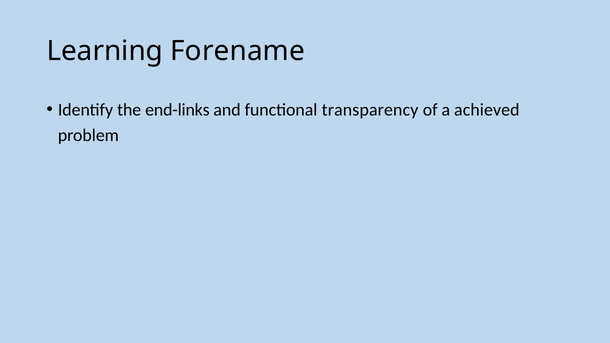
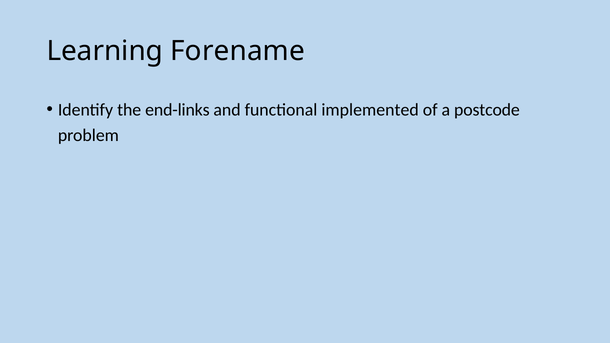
transparency: transparency -> implemented
achieved: achieved -> postcode
